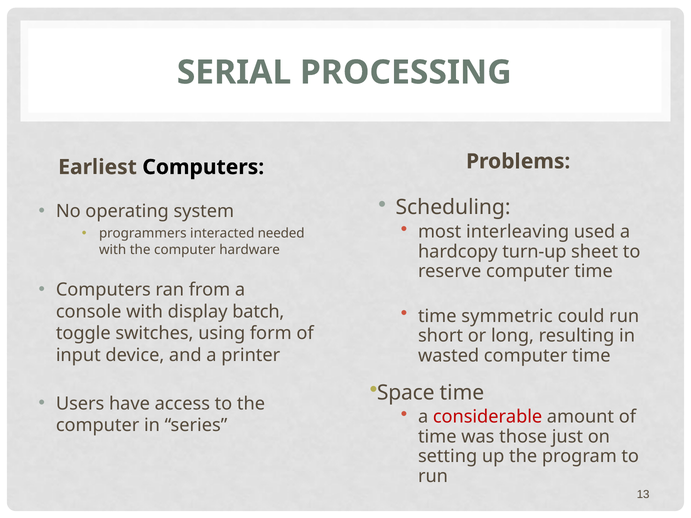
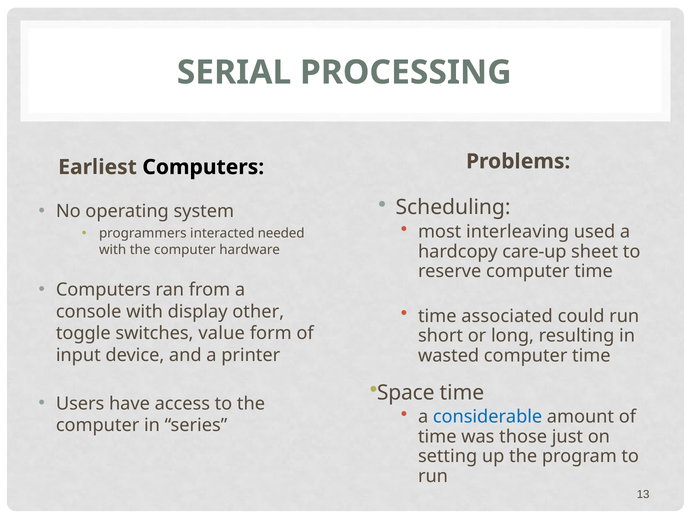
turn-up: turn-up -> care-up
symmetric: symmetric -> associated
batch: batch -> other
using: using -> value
considerable colour: red -> blue
